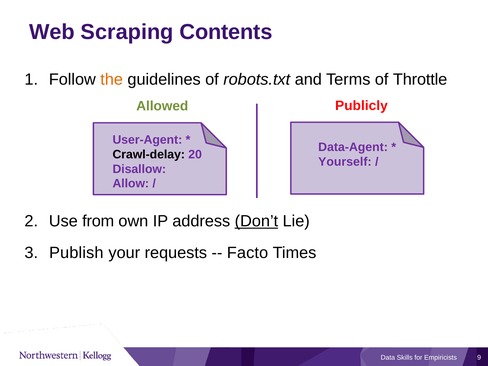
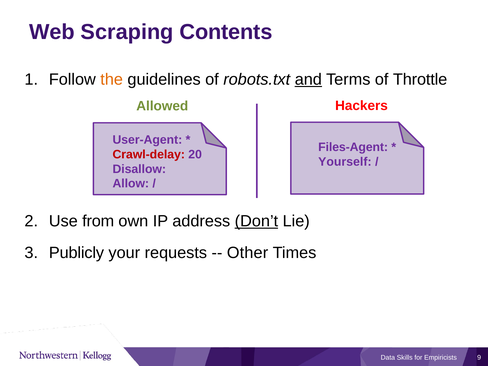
and underline: none -> present
Publicly: Publicly -> Hackers
Data-Agent: Data-Agent -> Files-Agent
Crawl-delay colour: black -> red
Publish: Publish -> Publicly
Facto: Facto -> Other
